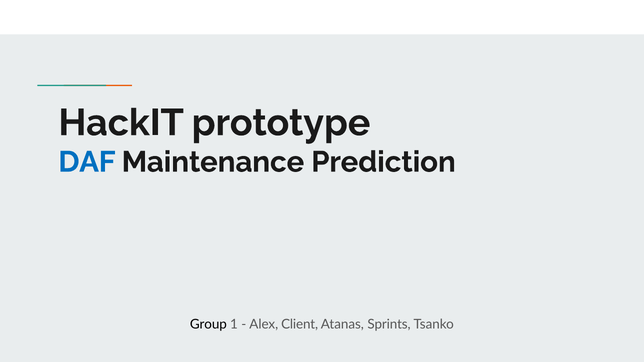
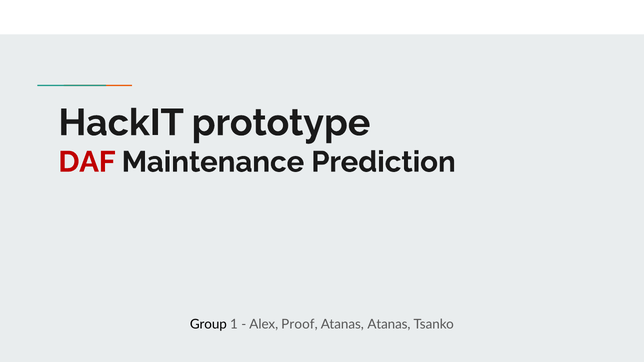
DAF colour: blue -> red
Client: Client -> Proof
Atanas Sprints: Sprints -> Atanas
